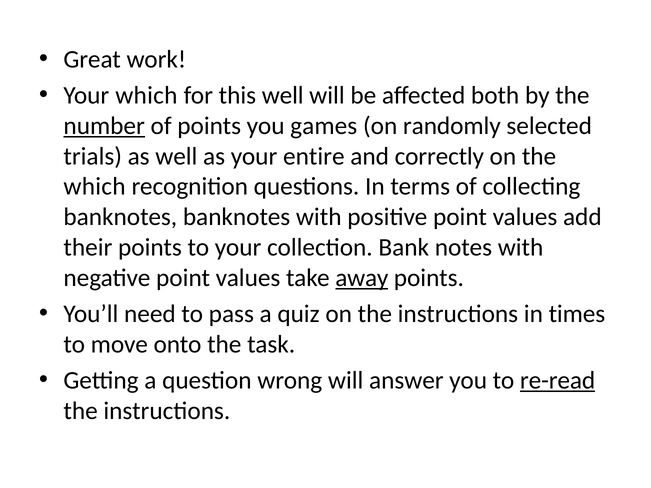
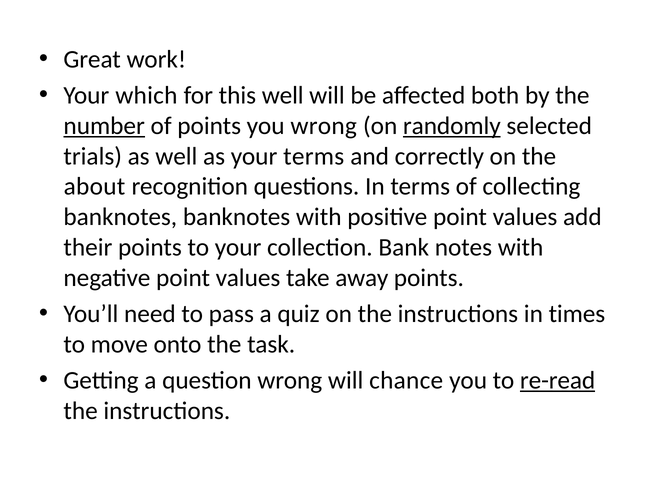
you games: games -> wrong
randomly underline: none -> present
your entire: entire -> terms
which at (95, 187): which -> about
away underline: present -> none
answer: answer -> chance
